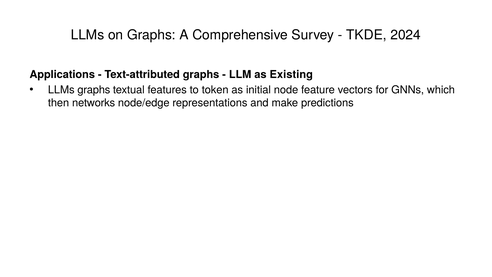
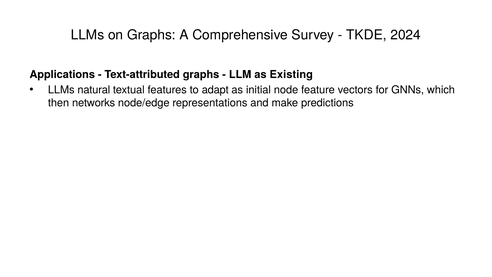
LLMs graphs: graphs -> natural
token: token -> adapt
